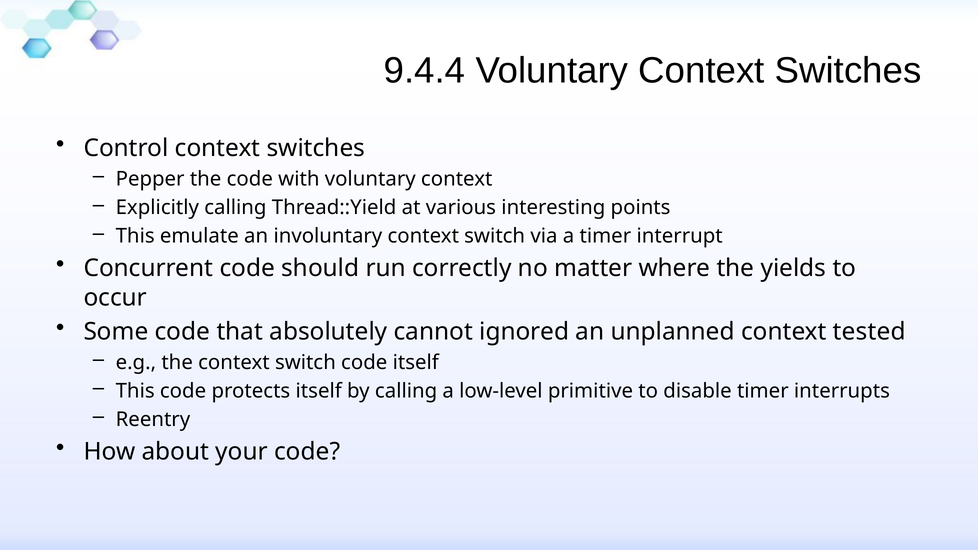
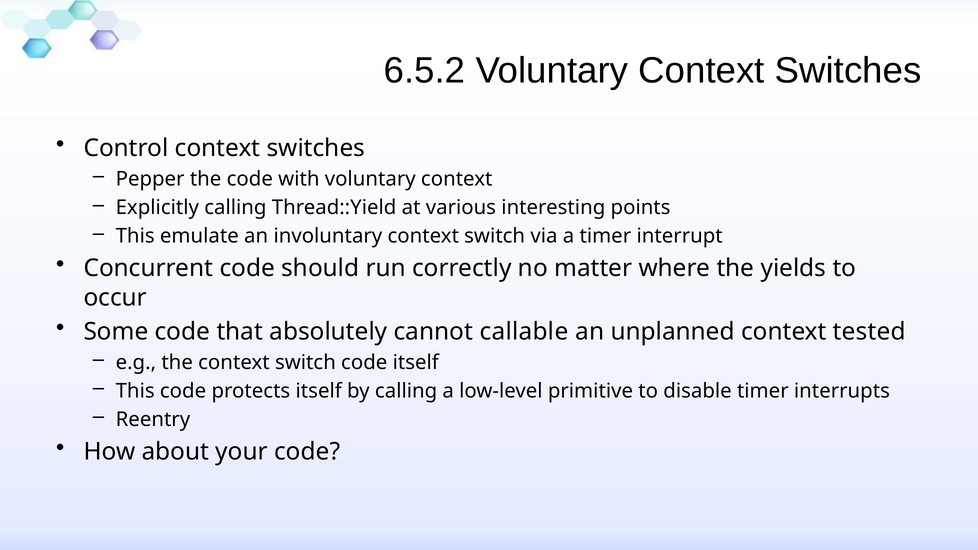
9.4.4: 9.4.4 -> 6.5.2
ignored: ignored -> callable
